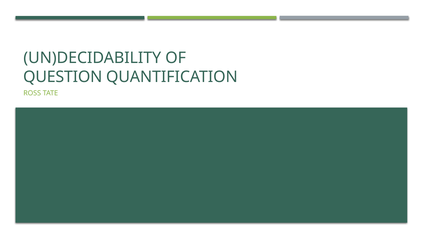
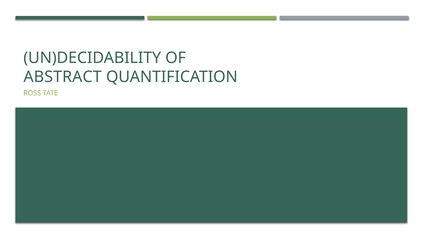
QUESTION: QUESTION -> ABSTRACT
